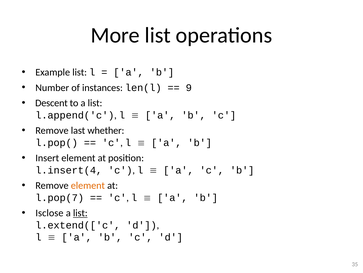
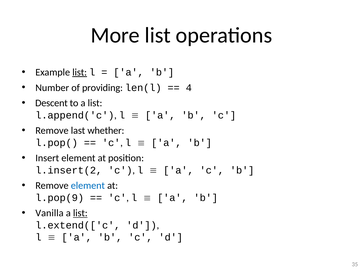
list at (80, 72) underline: none -> present
instances: instances -> providing
9: 9 -> 4
l.insert(4: l.insert(4 -> l.insert(2
element at (88, 185) colour: orange -> blue
l.pop(7: l.pop(7 -> l.pop(9
Isclose: Isclose -> Vanilla
